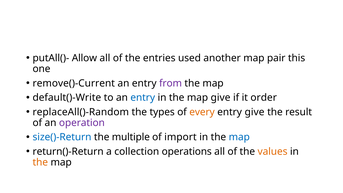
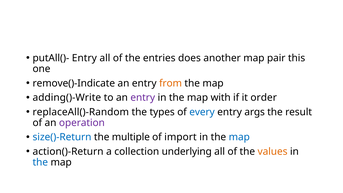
putAll()- Allow: Allow -> Entry
used: used -> does
remove()-Current: remove()-Current -> remove()-Indicate
from colour: purple -> orange
default()-Write: default()-Write -> adding()-Write
entry at (143, 98) colour: blue -> purple
map give: give -> with
every colour: orange -> blue
entry give: give -> args
return()-Return: return()-Return -> action()-Return
operations: operations -> underlying
the at (40, 162) colour: orange -> blue
